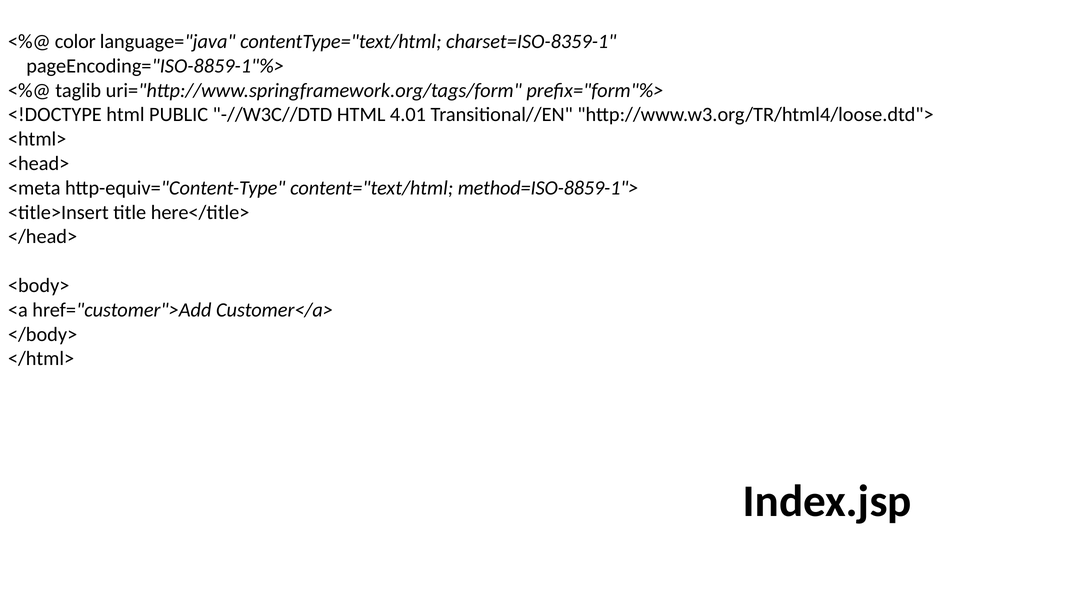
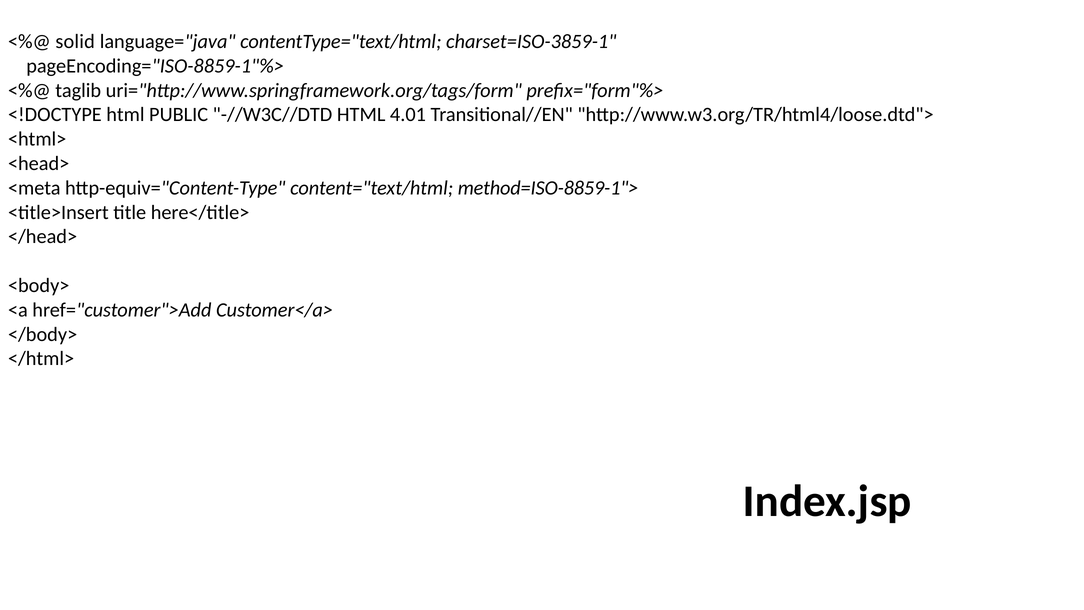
color: color -> solid
charset=ISO-8359-1: charset=ISO-8359-1 -> charset=ISO-3859-1
